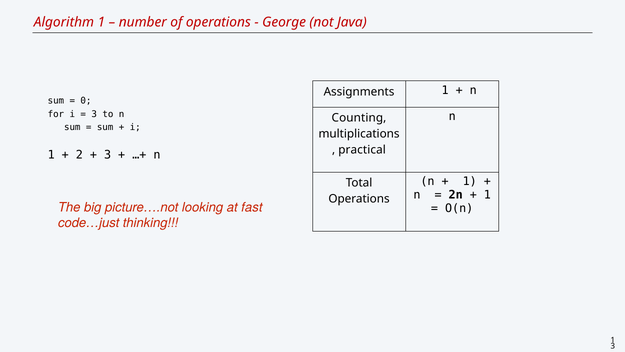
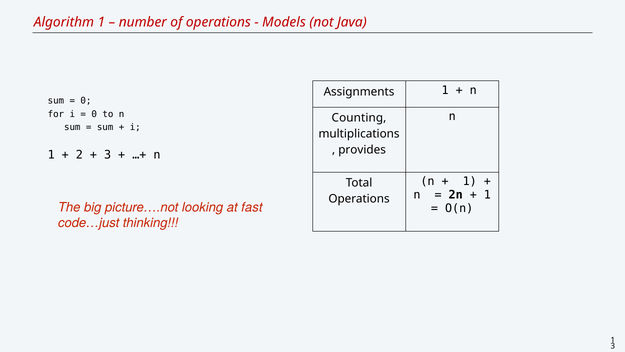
George: George -> Models
3 at (94, 114): 3 -> 0
practical: practical -> provides
